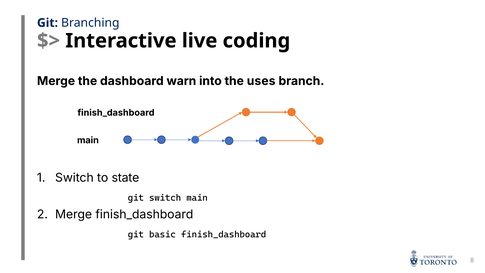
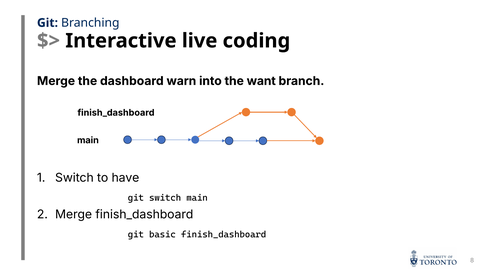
uses: uses -> want
state: state -> have
